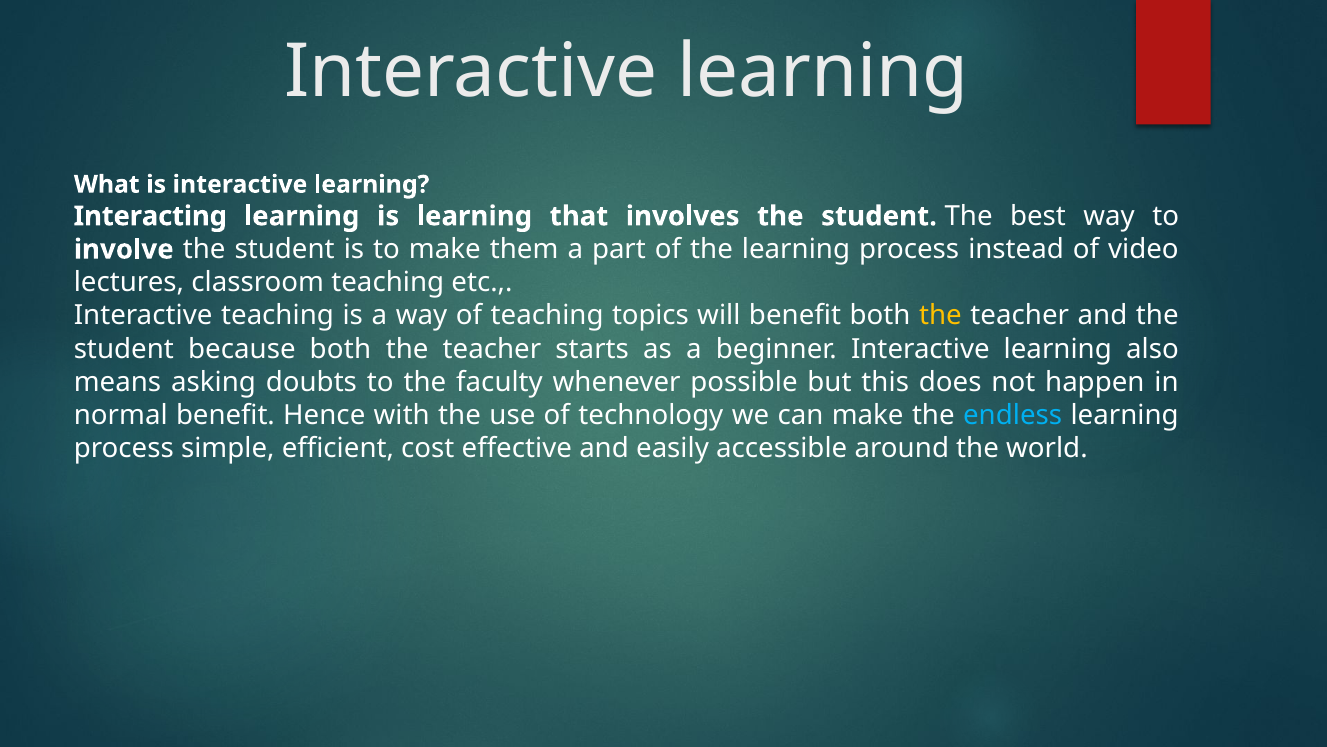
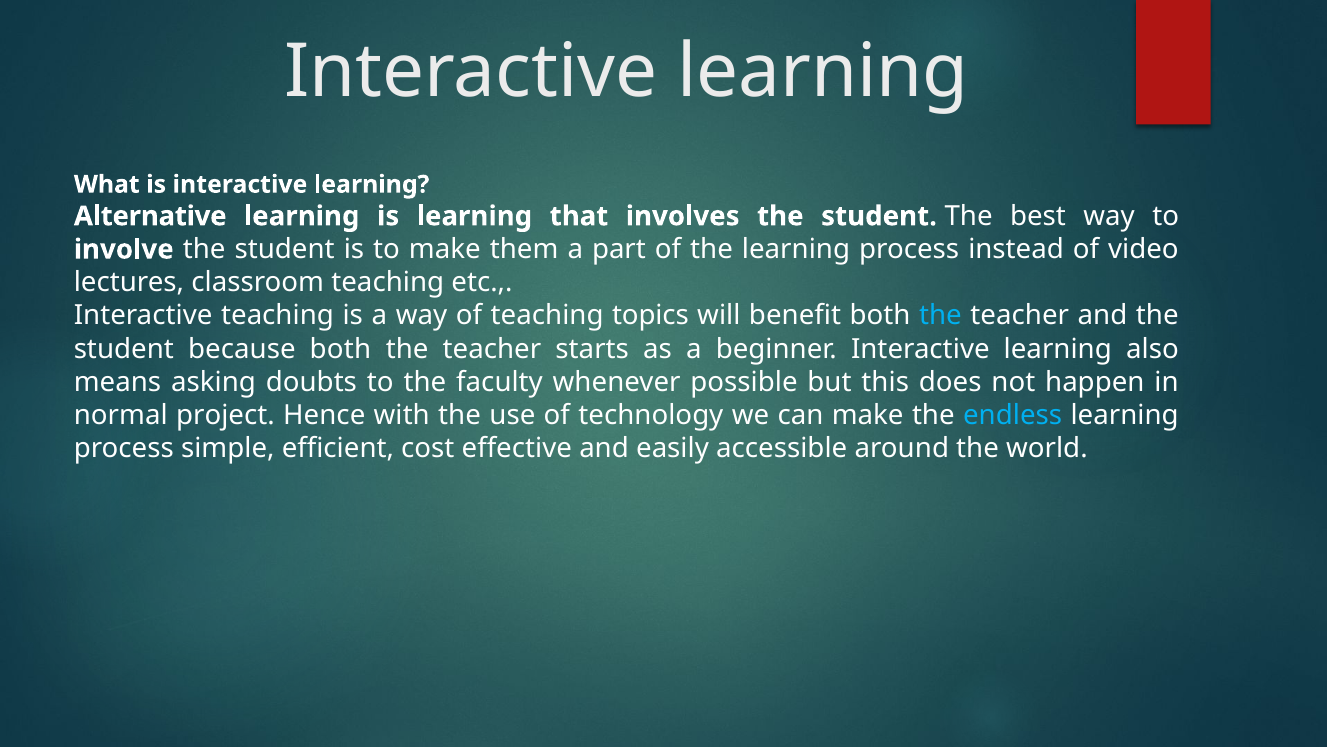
Interacting: Interacting -> Alternative
the at (940, 316) colour: yellow -> light blue
normal benefit: benefit -> project
